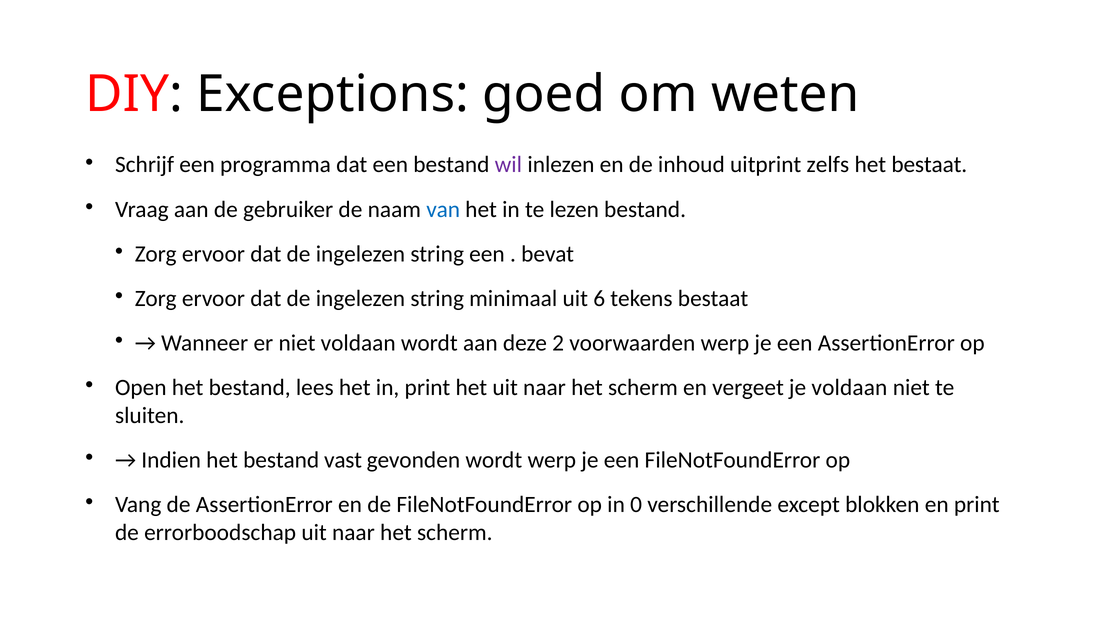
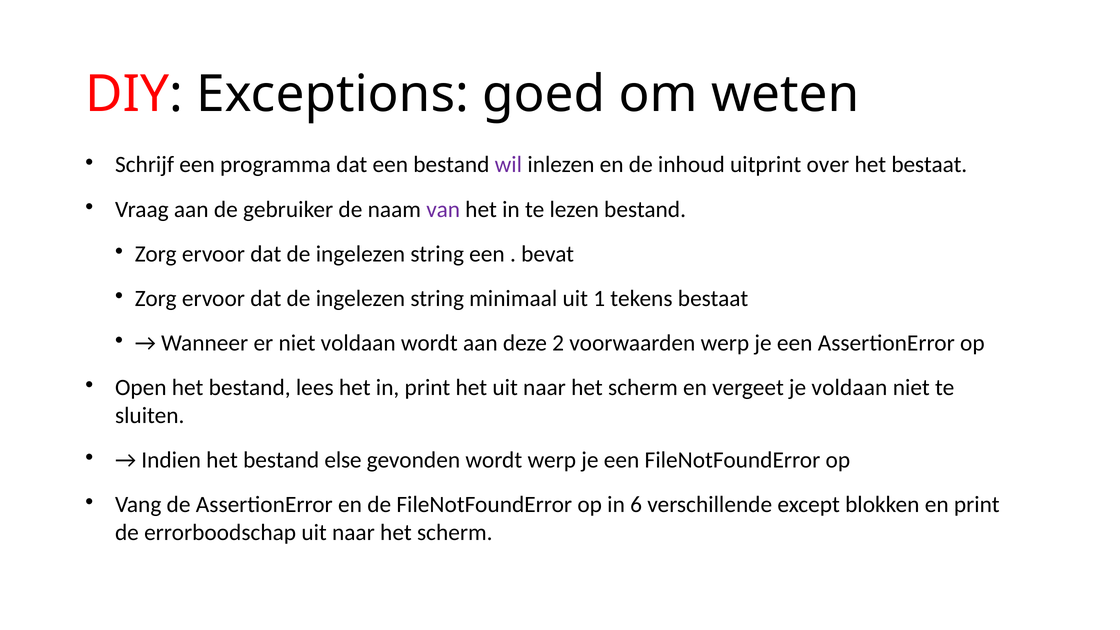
zelfs: zelfs -> over
van colour: blue -> purple
6: 6 -> 1
vast: vast -> else
0: 0 -> 6
